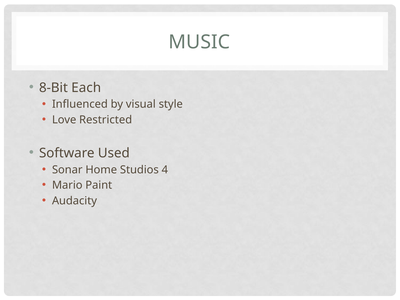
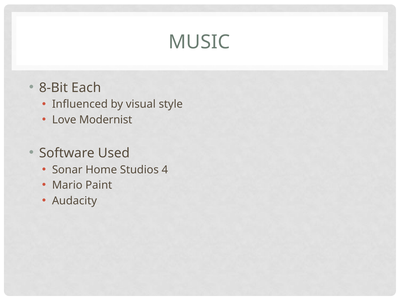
Restricted: Restricted -> Modernist
